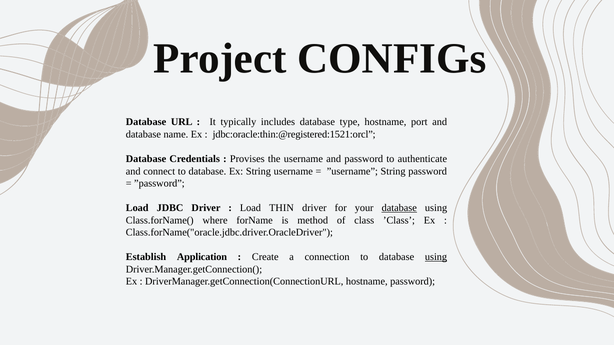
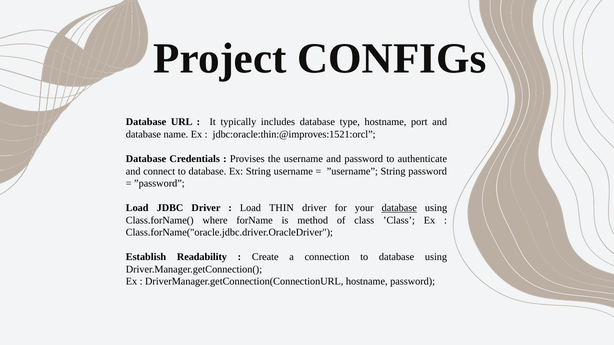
jdbc:oracle:thin:@registered:1521:orcl: jdbc:oracle:thin:@registered:1521:orcl -> jdbc:oracle:thin:@improves:1521:orcl
Application: Application -> Readability
using at (436, 257) underline: present -> none
